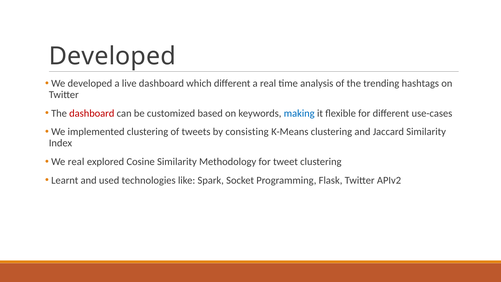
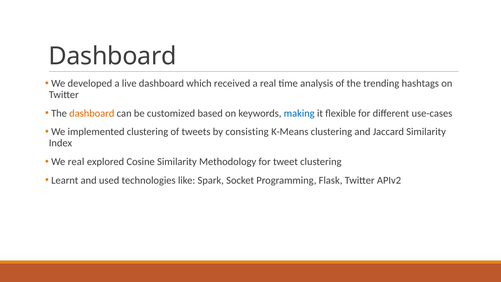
Developed at (112, 56): Developed -> Dashboard
which different: different -> received
dashboard at (92, 113) colour: red -> orange
